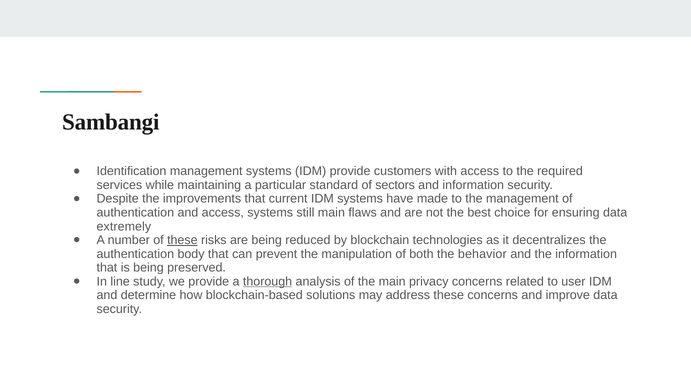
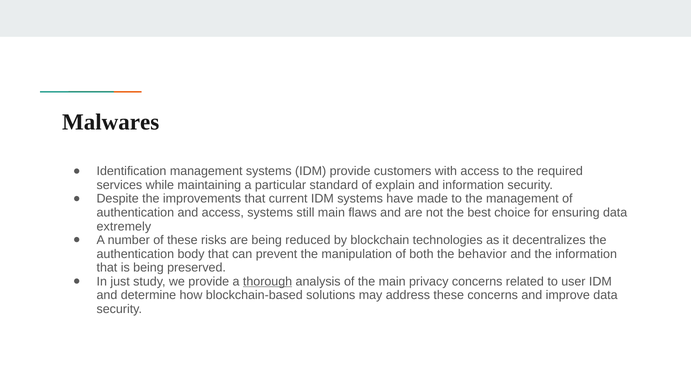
Sambangi: Sambangi -> Malwares
sectors: sectors -> explain
these at (182, 240) underline: present -> none
line: line -> just
